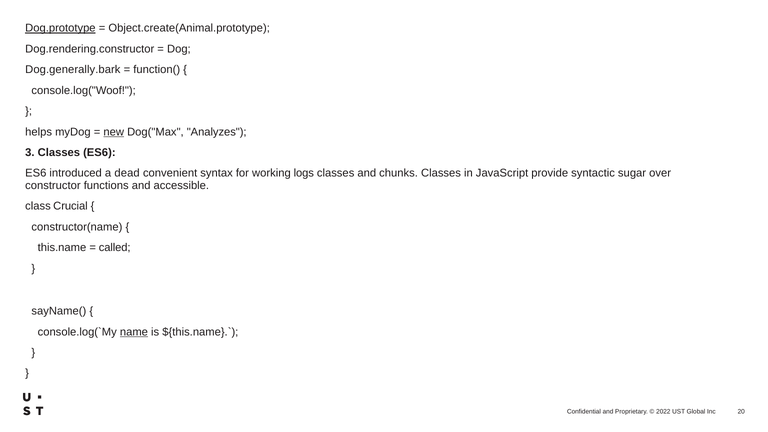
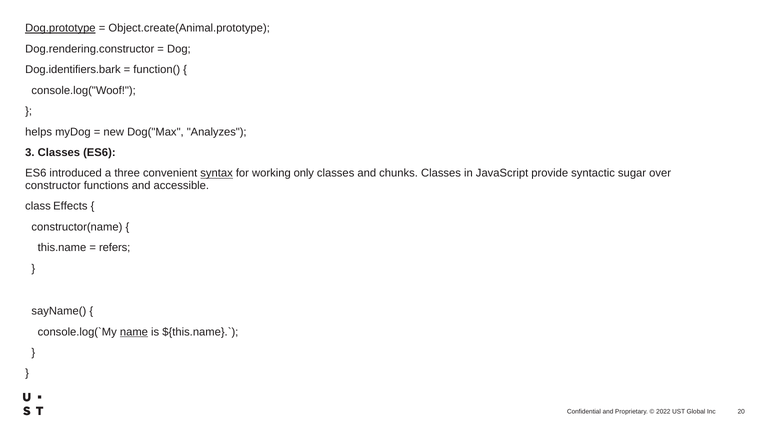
Dog.generally.bark: Dog.generally.bark -> Dog.identifiers.bark
new underline: present -> none
dead: dead -> three
syntax underline: none -> present
logs: logs -> only
Crucial: Crucial -> Effects
called: called -> refers
